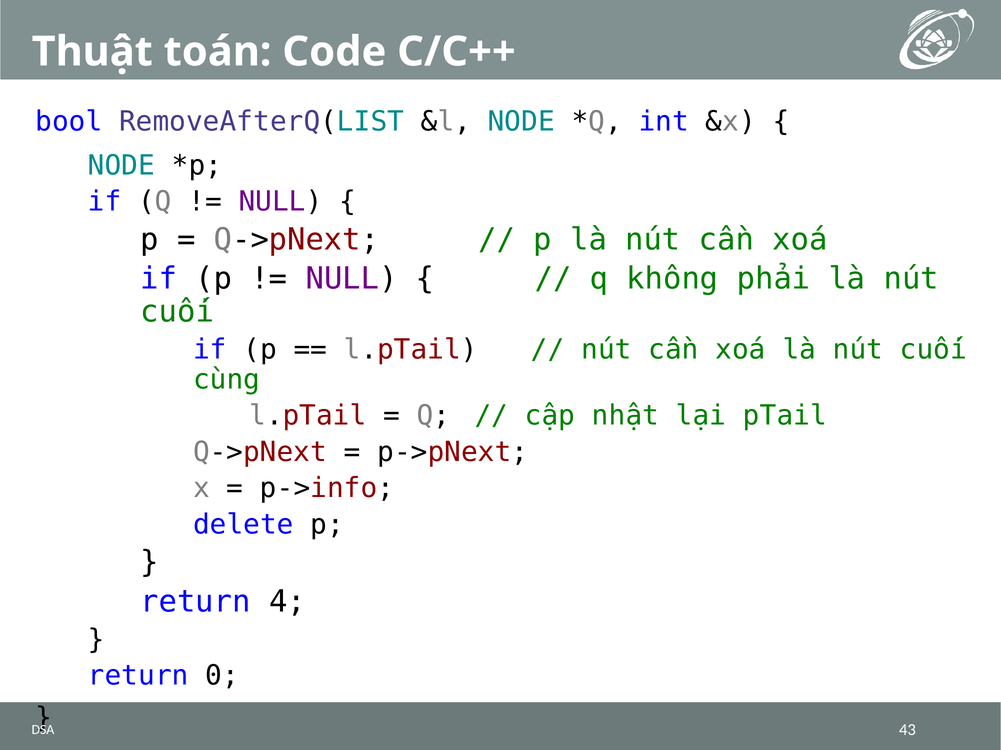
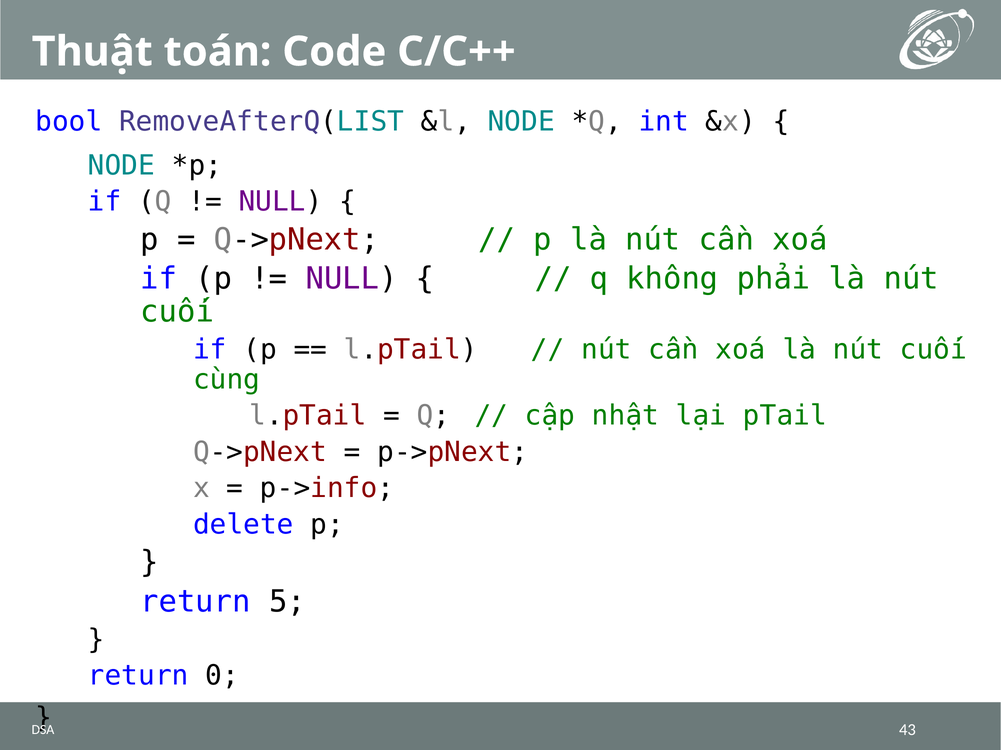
4: 4 -> 5
